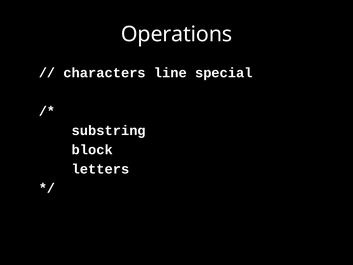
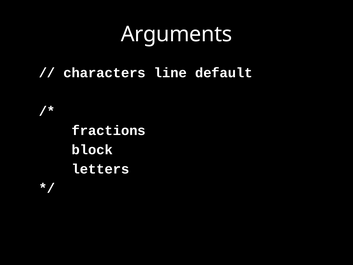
Operations: Operations -> Arguments
special: special -> default
substring: substring -> fractions
